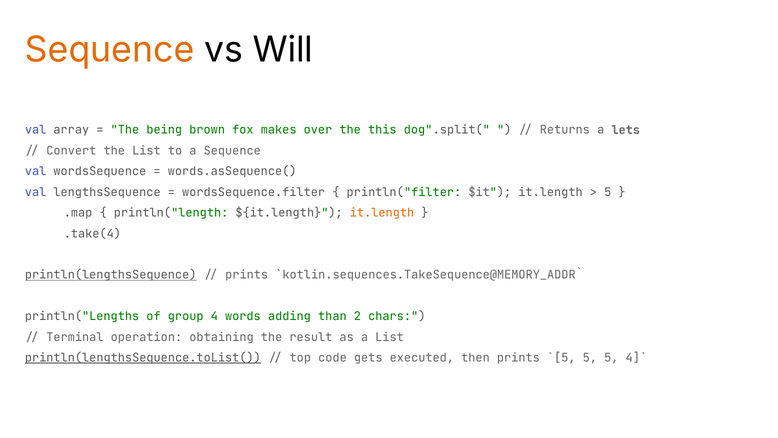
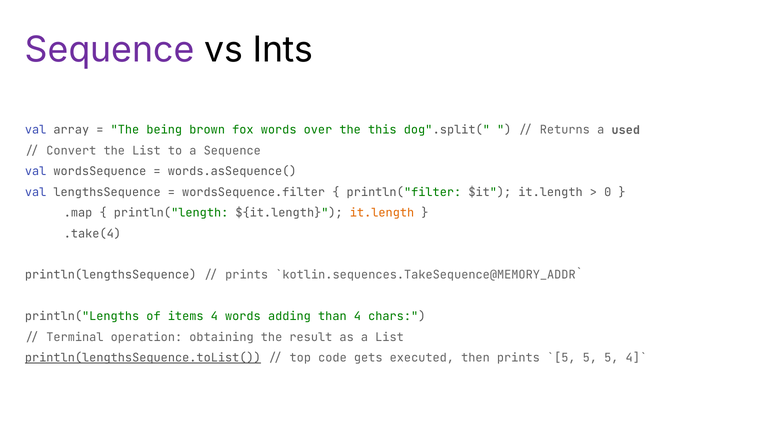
Sequence at (110, 50) colour: orange -> purple
Will: Will -> Ints
fox makes: makes -> words
lets: lets -> used
5 at (608, 192): 5 -> 0
println(lengthsSequence underline: present -> none
group: group -> items
than 2: 2 -> 4
